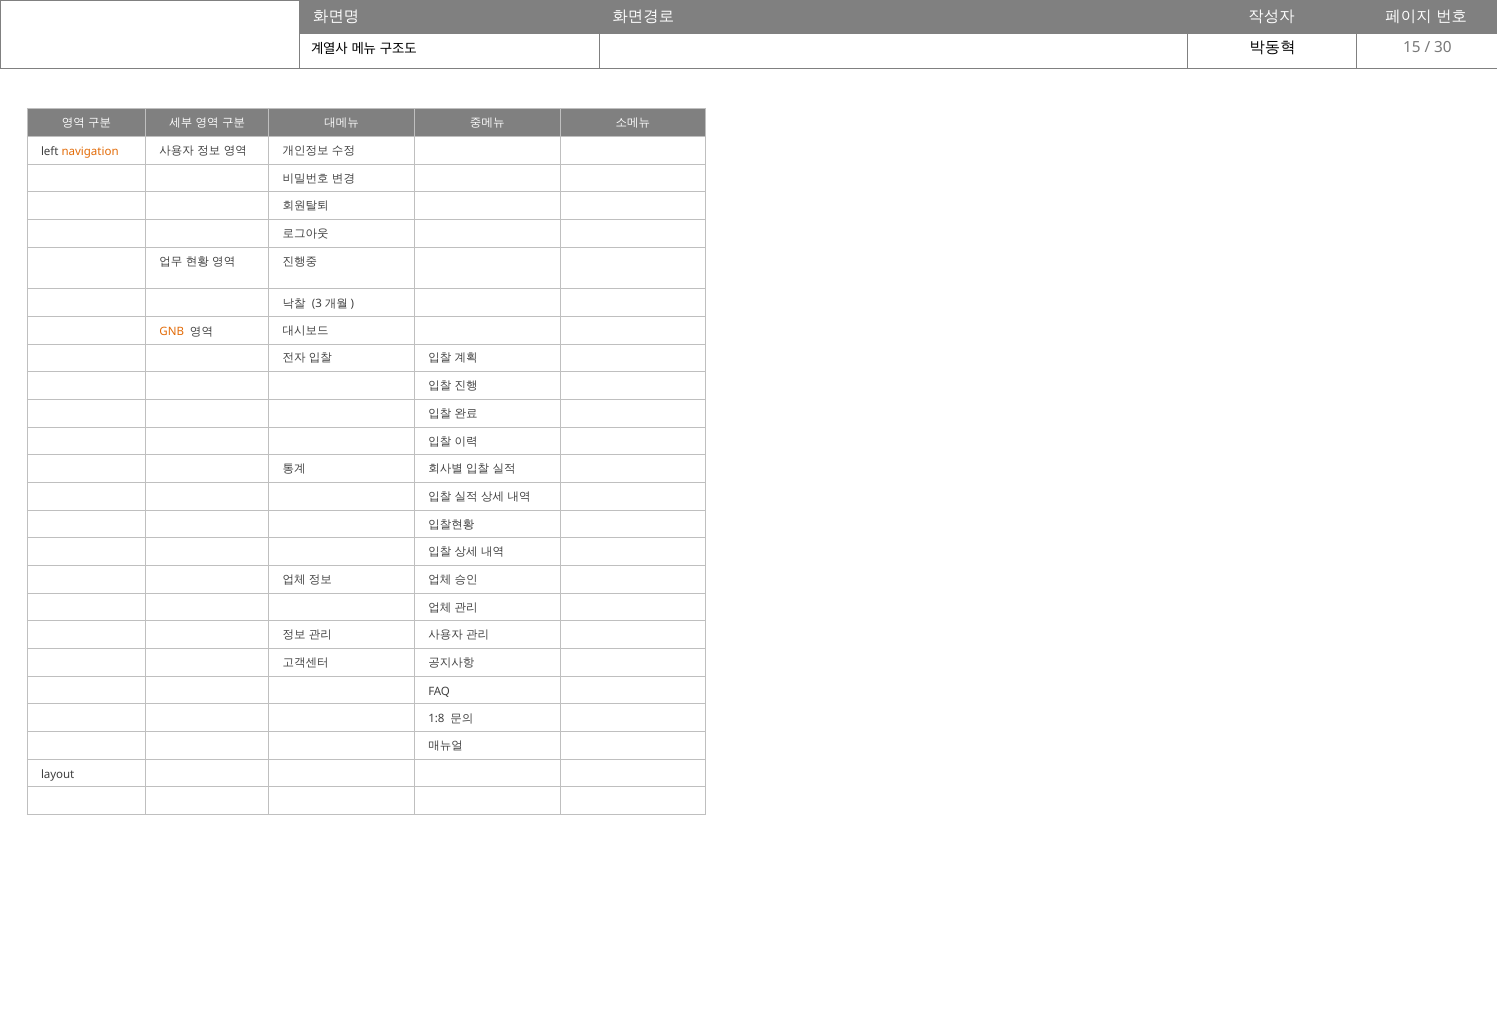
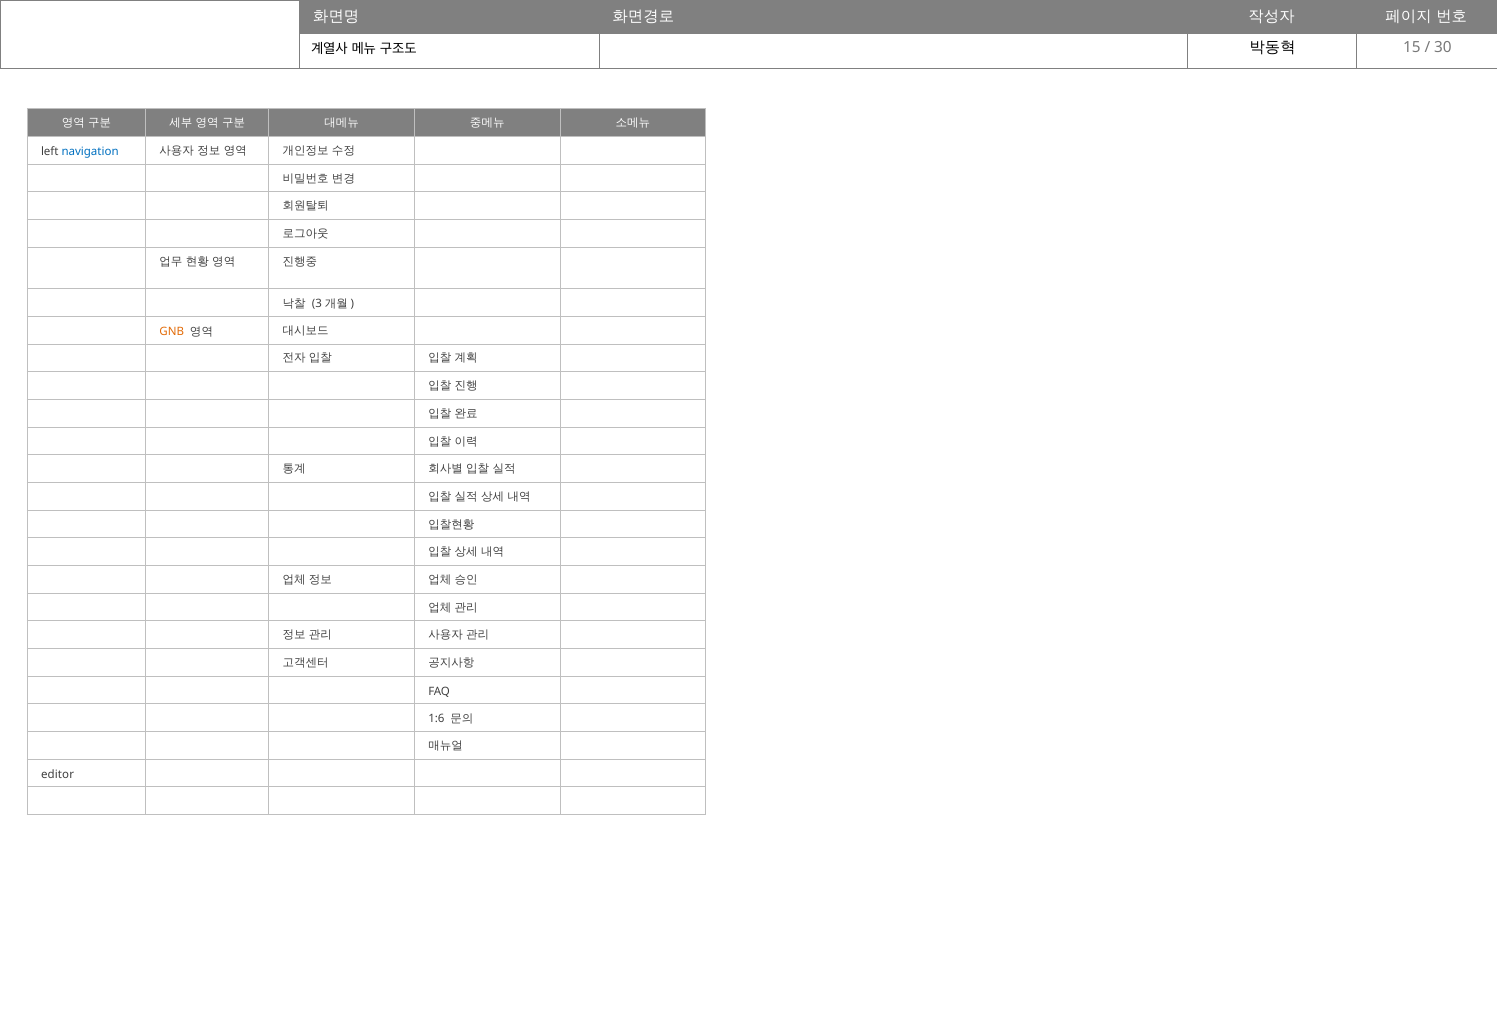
navigation colour: orange -> blue
1:8: 1:8 -> 1:6
layout: layout -> editor
